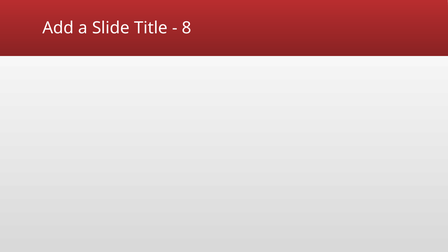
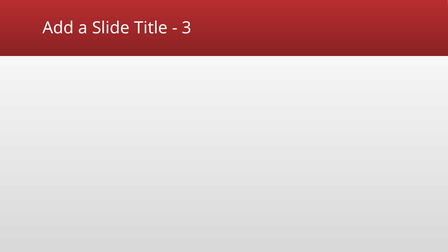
8: 8 -> 3
